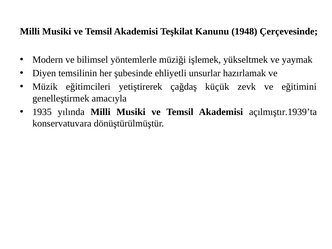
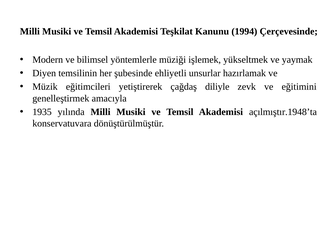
1948: 1948 -> 1994
küçük: küçük -> diliyle
açılmıştır.1939’ta: açılmıştır.1939’ta -> açılmıştır.1948’ta
